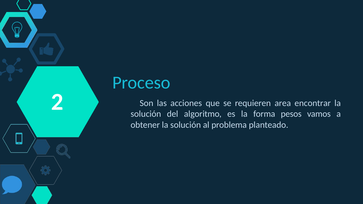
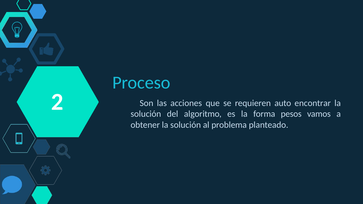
area: area -> auto
